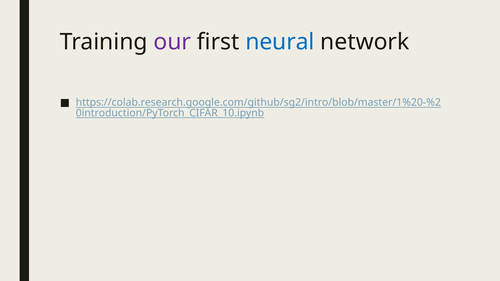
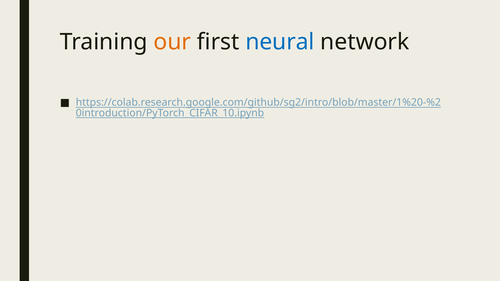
our colour: purple -> orange
